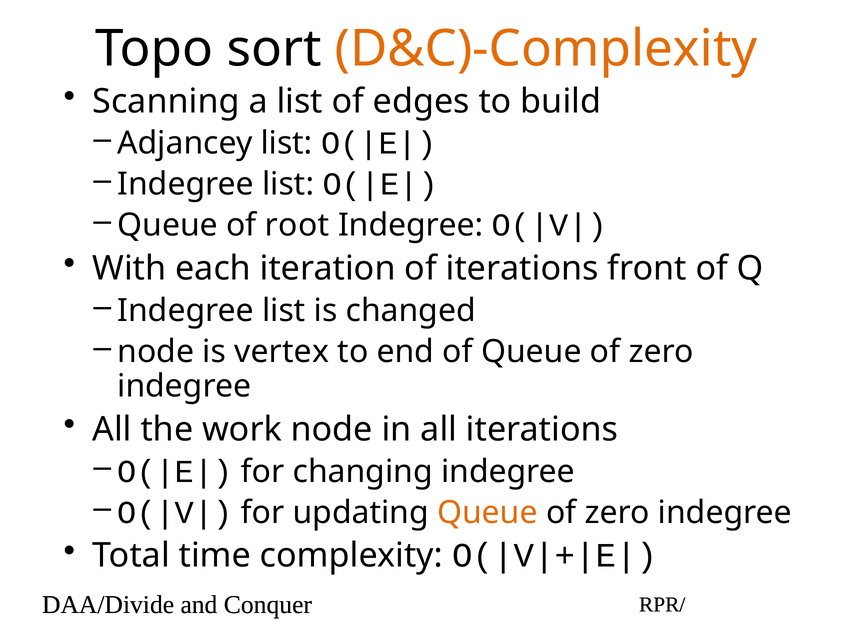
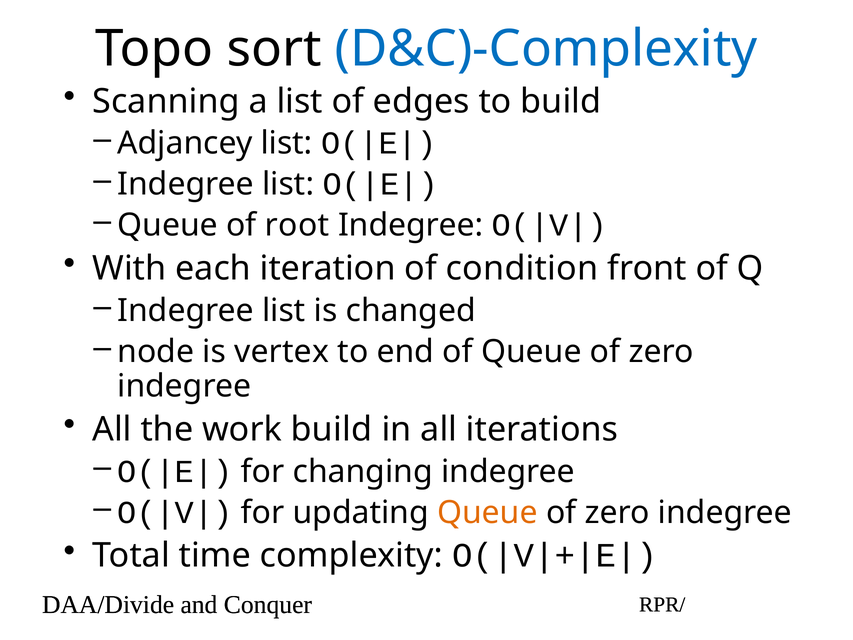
D&C)-Complexity colour: orange -> blue
of iterations: iterations -> condition
work node: node -> build
